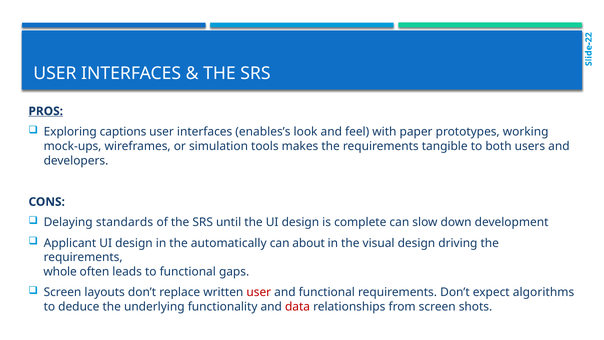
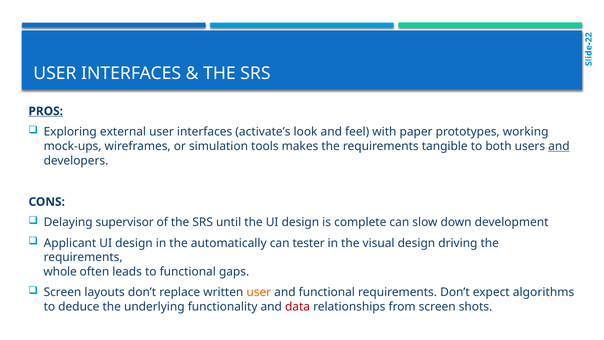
captions: captions -> external
enables’s: enables’s -> activate’s
and at (559, 146) underline: none -> present
standards: standards -> supervisor
about: about -> tester
user at (259, 292) colour: red -> orange
